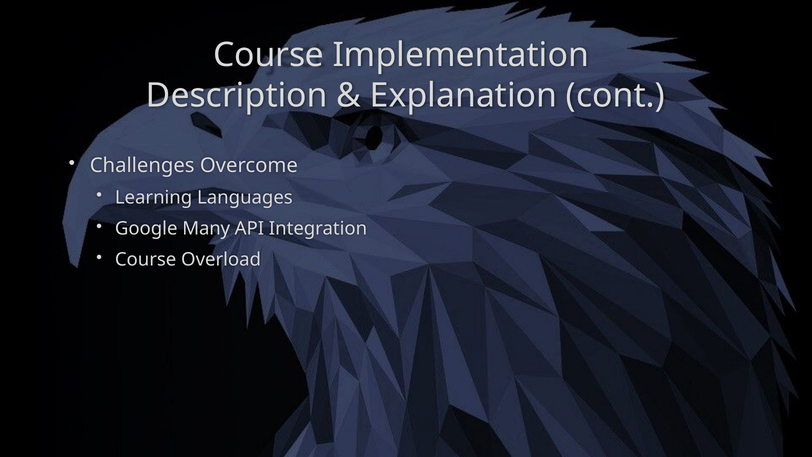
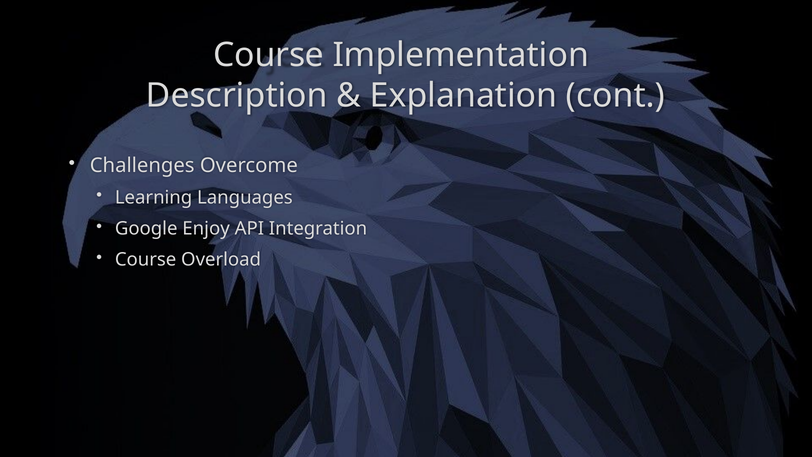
Many: Many -> Enjoy
